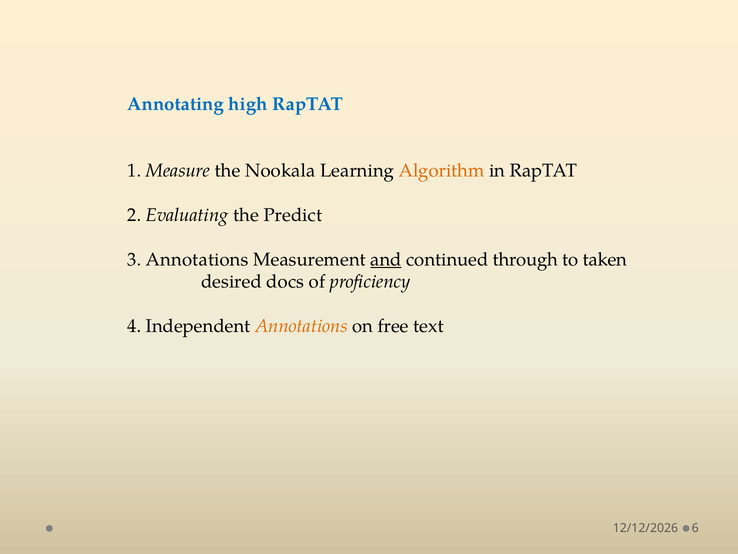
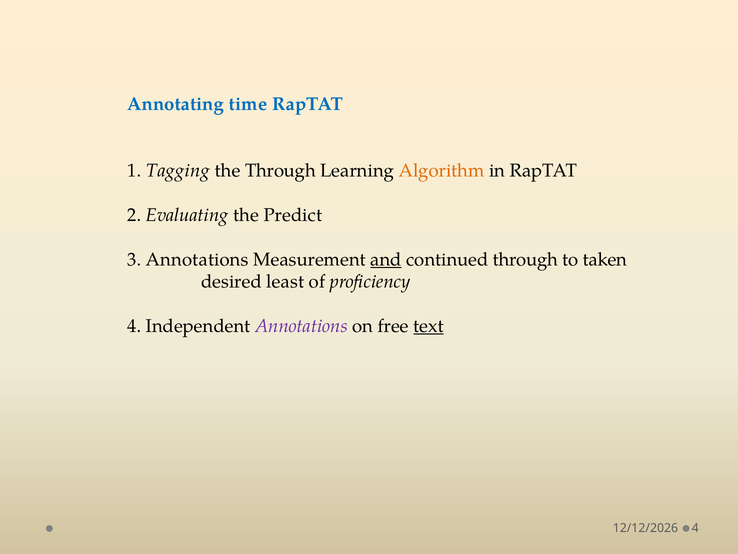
high: high -> time
Measure: Measure -> Tagging
the Nookala: Nookala -> Through
docs: docs -> least
Annotations at (301, 326) colour: orange -> purple
text underline: none -> present
6 at (695, 528): 6 -> 4
